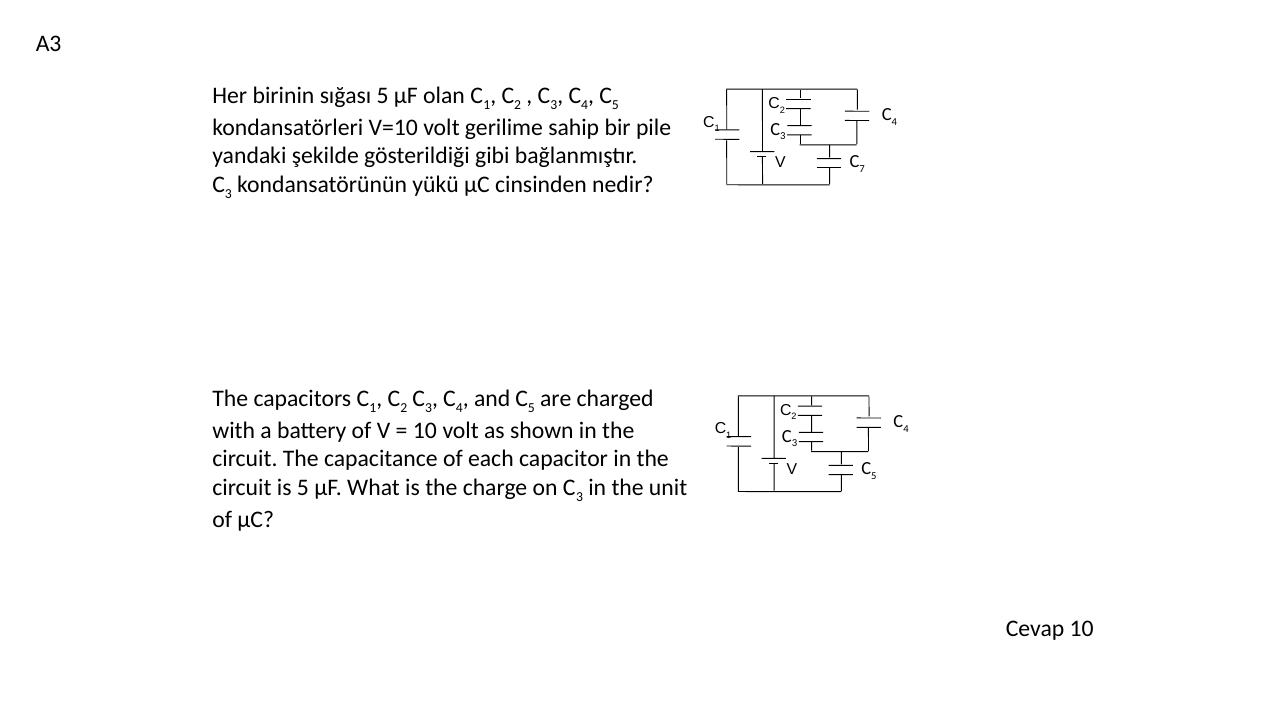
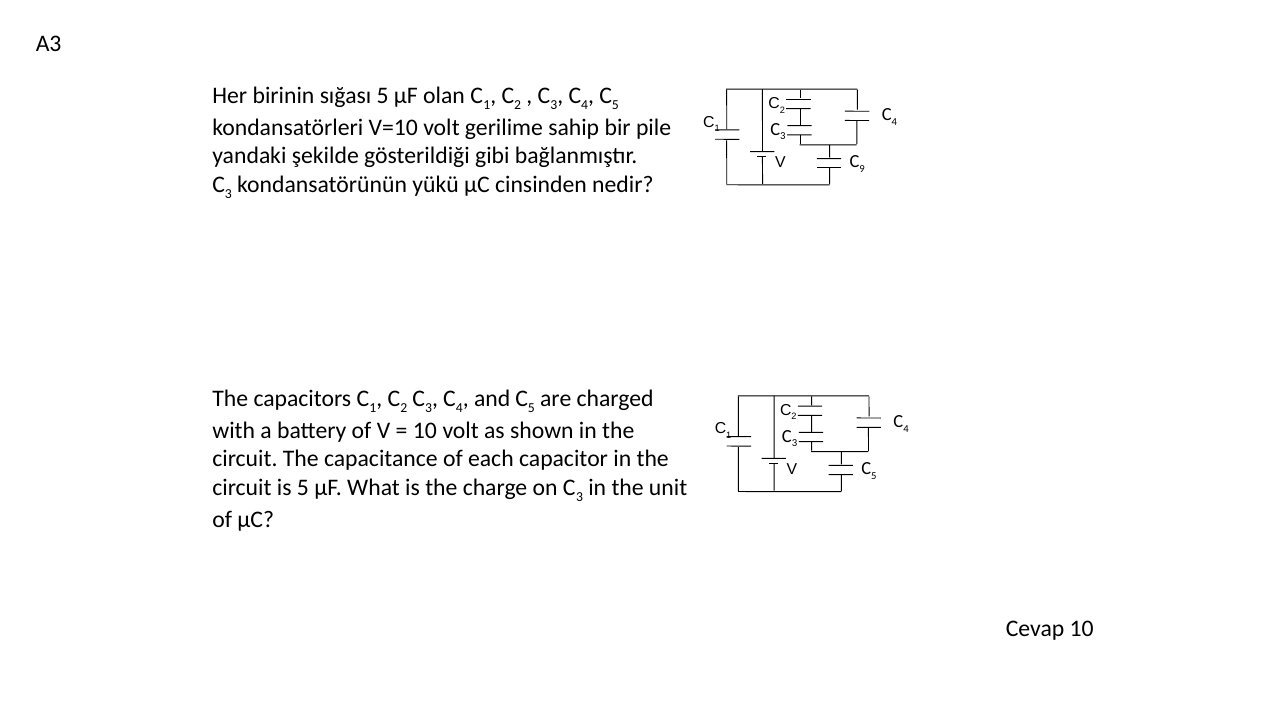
7: 7 -> 9
